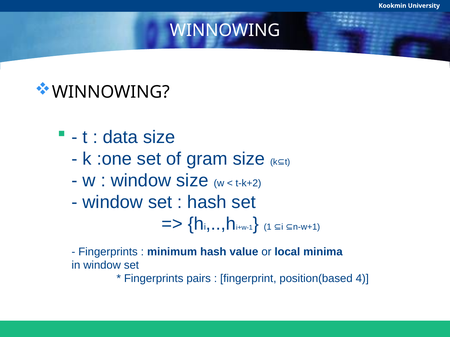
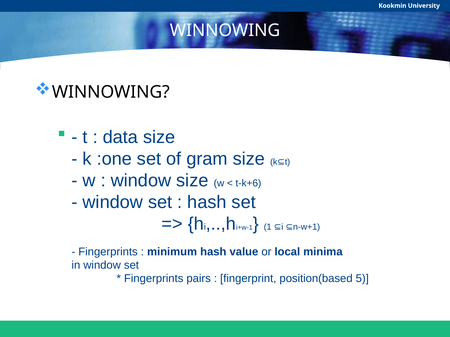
t-k+2: t-k+2 -> t-k+6
4: 4 -> 5
